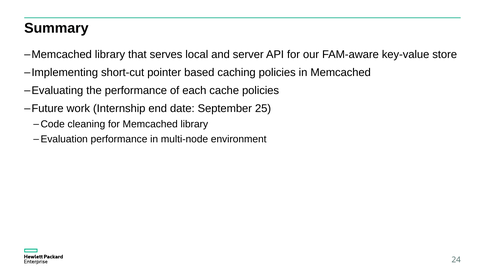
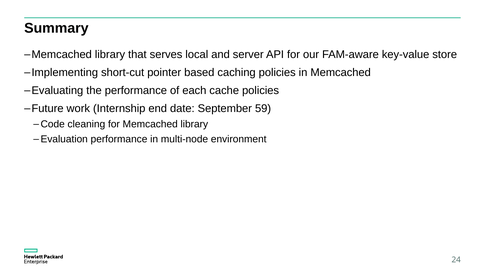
25: 25 -> 59
